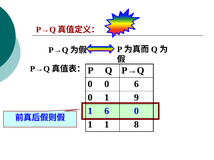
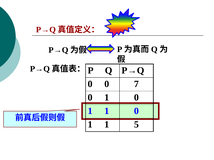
0 6: 6 -> 7
0 1 9: 9 -> 0
6 at (107, 111): 6 -> 1
8: 8 -> 5
